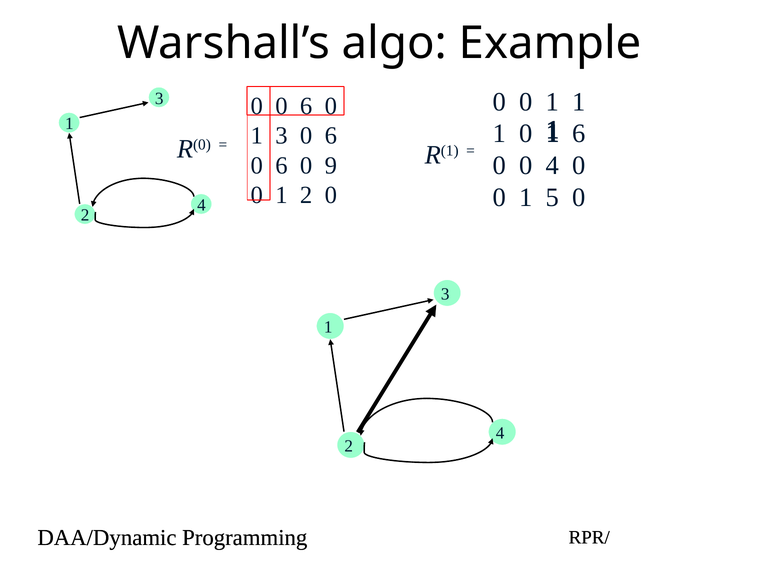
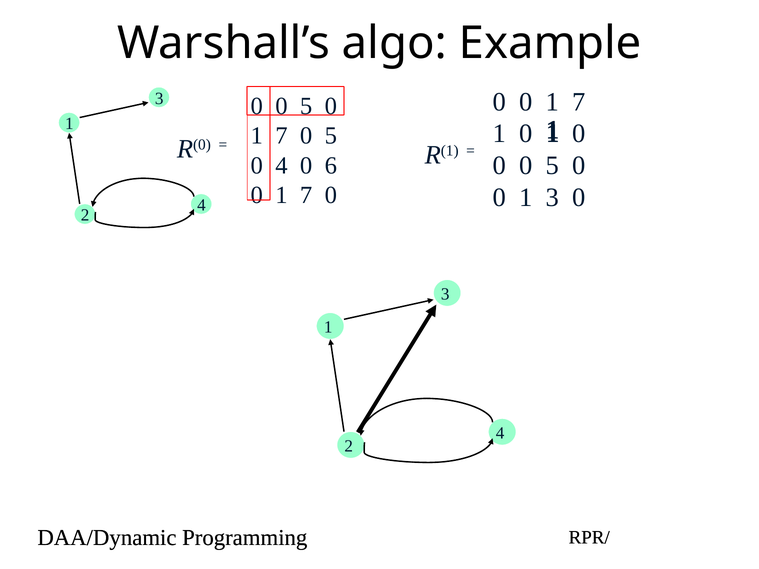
0 0 1 1: 1 -> 7
6 at (306, 106): 6 -> 5
6 at (579, 134): 6 -> 0
3 at (281, 136): 3 -> 7
6 at (331, 136): 6 -> 5
4 at (553, 166): 4 -> 5
6 at (281, 165): 6 -> 4
9: 9 -> 6
2 at (306, 195): 2 -> 7
0 1 5: 5 -> 3
